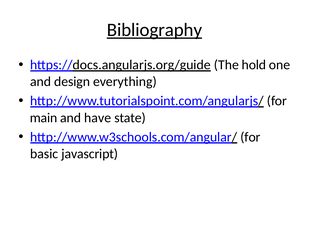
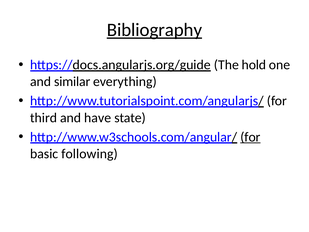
design: design -> similar
main: main -> third
for at (250, 137) underline: none -> present
javascript: javascript -> following
